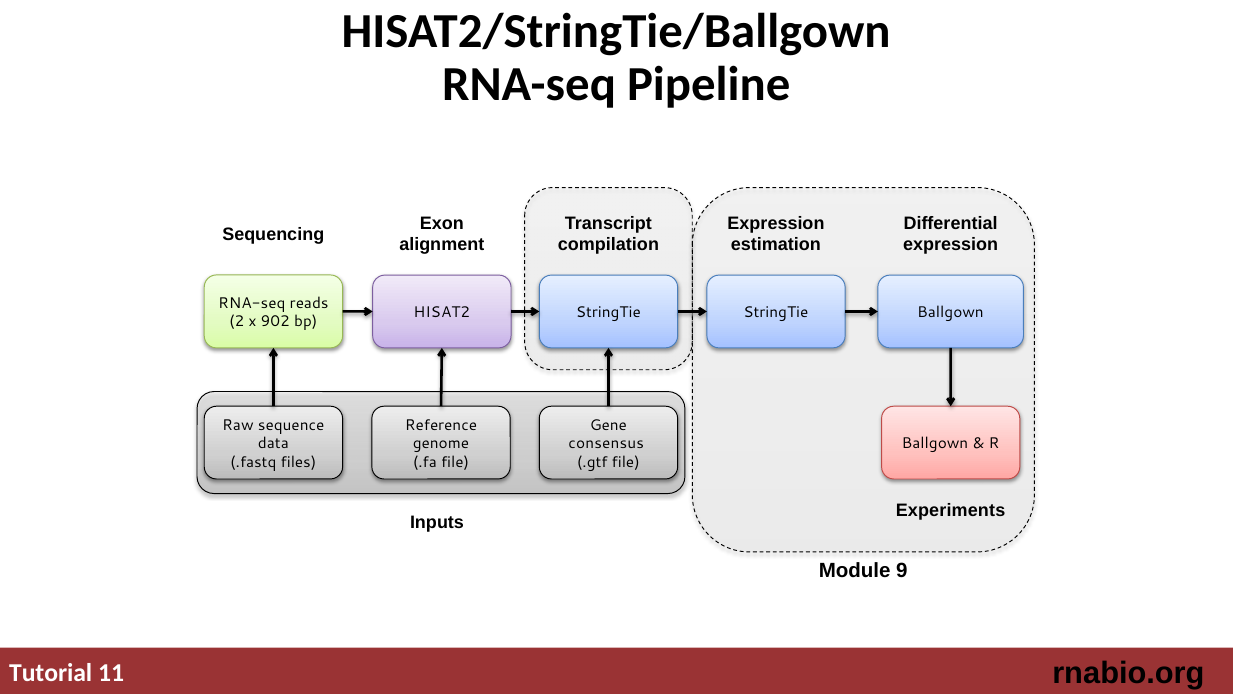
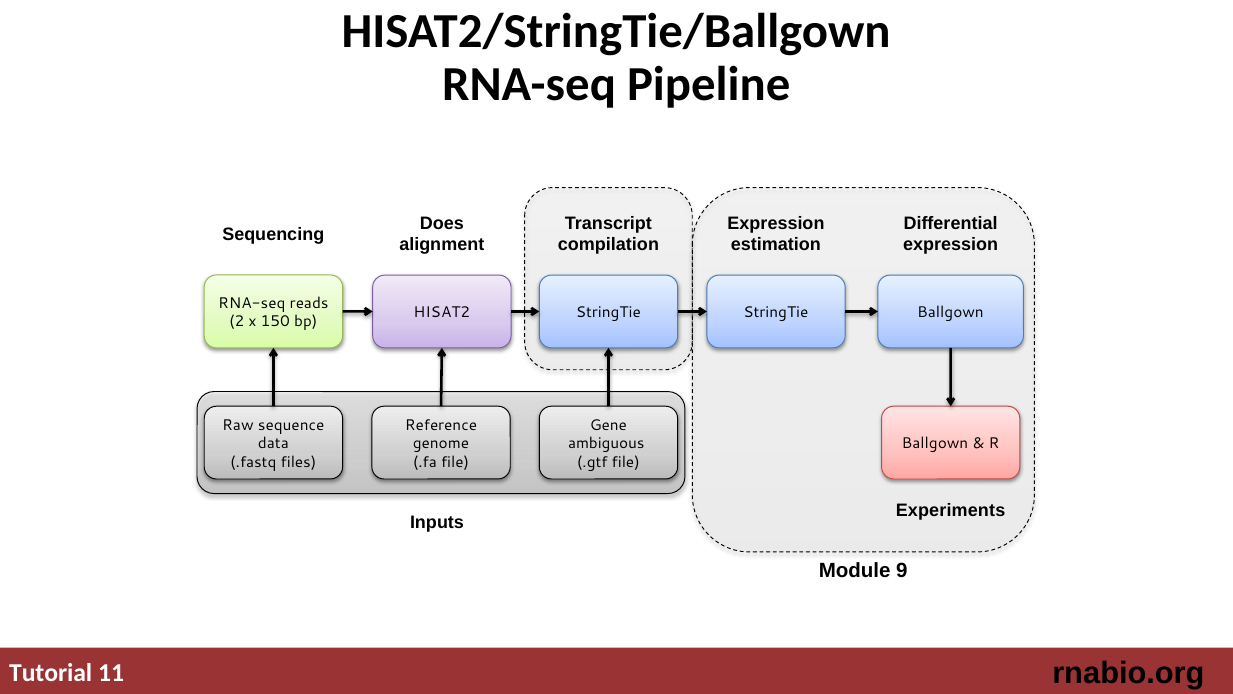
Exon: Exon -> Does
902: 902 -> 150
consensus: consensus -> ambiguous
